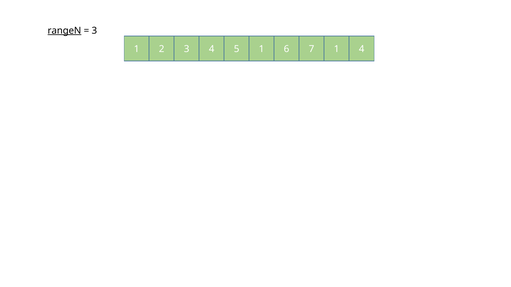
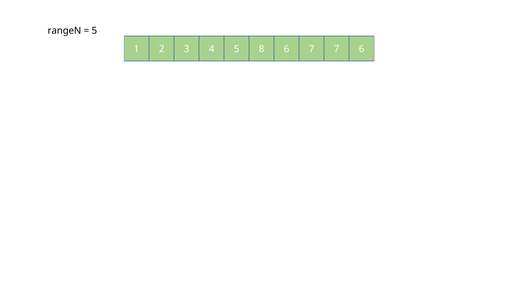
rangeN underline: present -> none
3 at (94, 31): 3 -> 5
2 1: 1 -> 8
4 1: 1 -> 7
6 4: 4 -> 6
